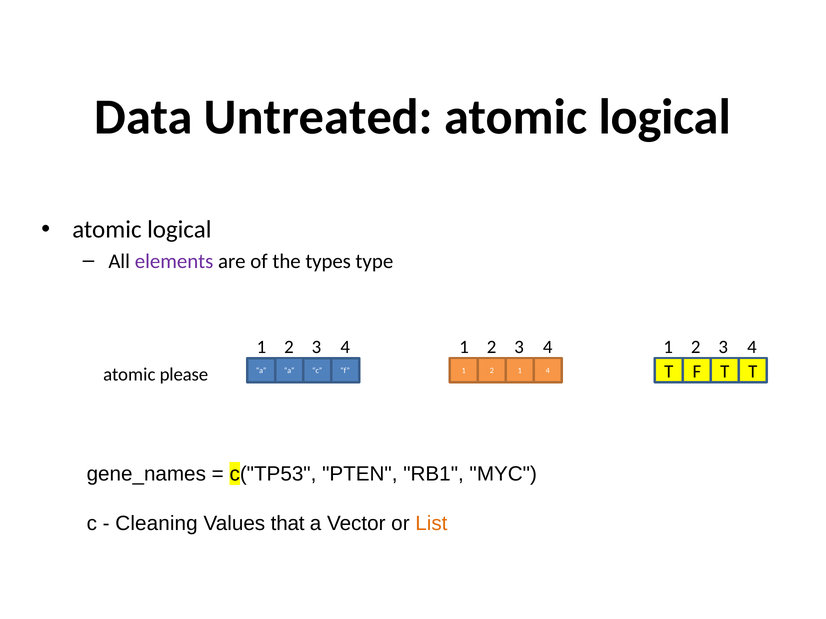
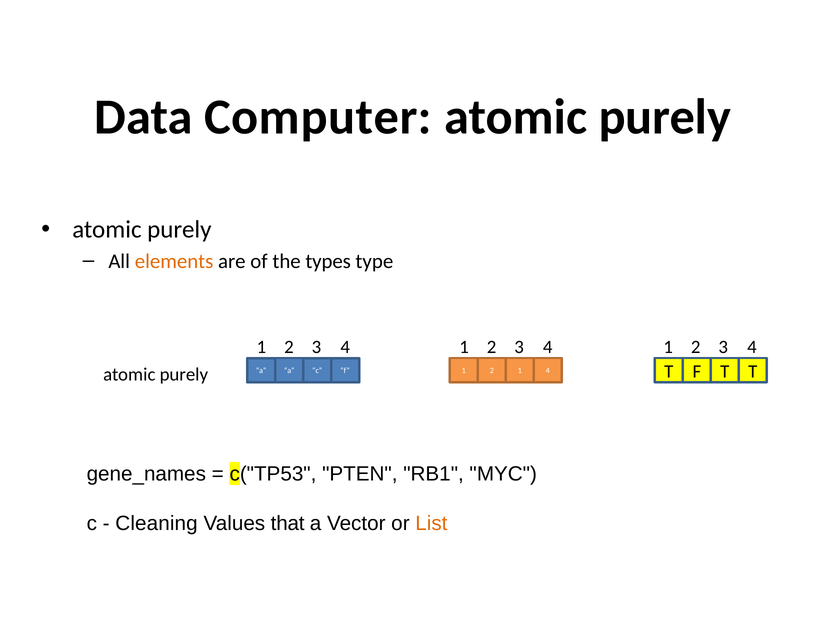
Untreated: Untreated -> Computer
logical at (665, 117): logical -> purely
logical at (179, 230): logical -> purely
elements colour: purple -> orange
please at (184, 375): please -> purely
